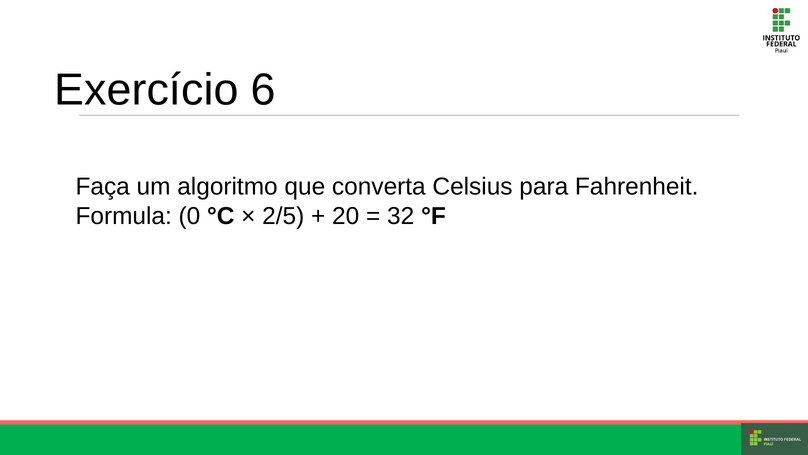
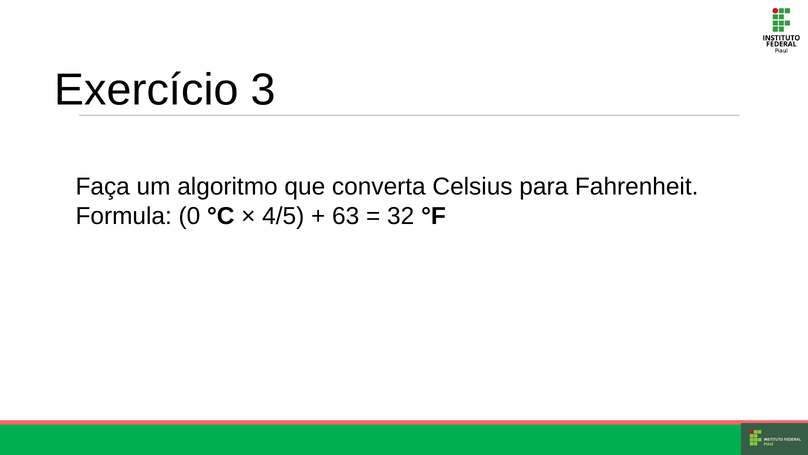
6: 6 -> 3
2/5: 2/5 -> 4/5
20: 20 -> 63
